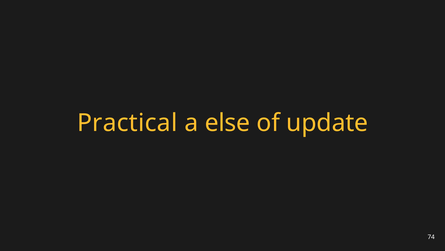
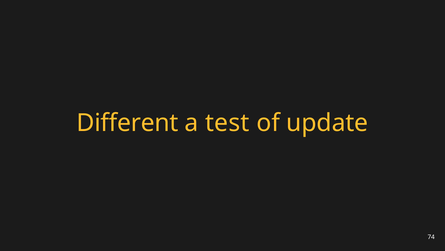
Practical: Practical -> Different
else: else -> test
